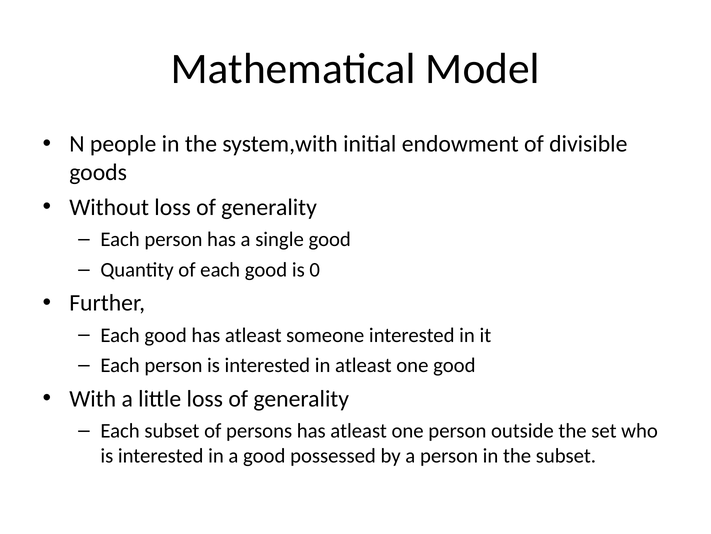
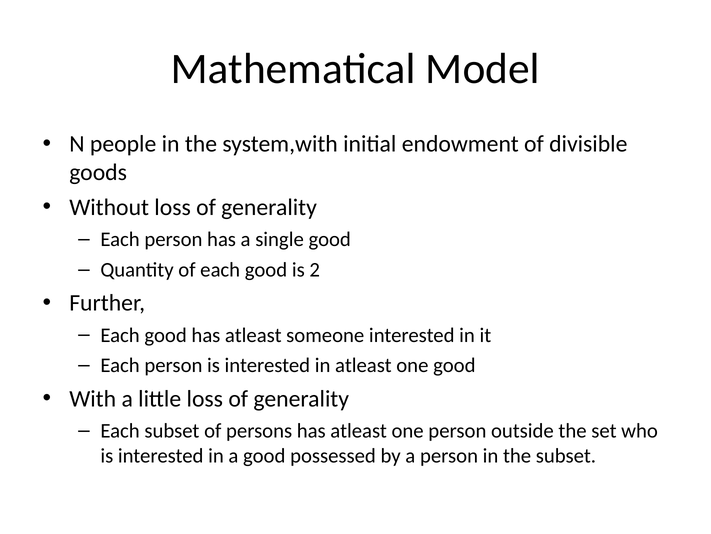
0: 0 -> 2
